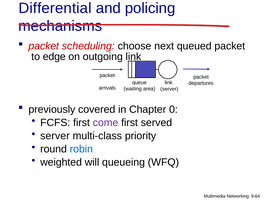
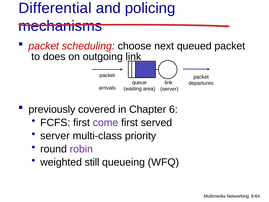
edge: edge -> does
0: 0 -> 6
robin colour: blue -> purple
will: will -> still
